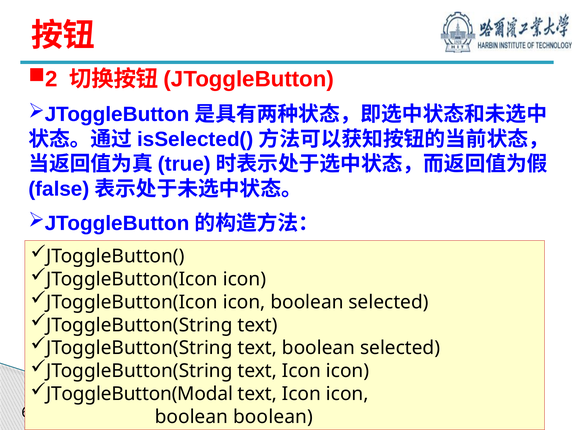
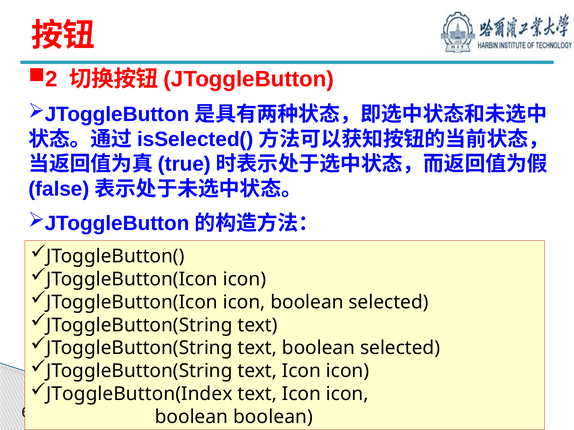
JToggleButton(Modal: JToggleButton(Modal -> JToggleButton(Index
